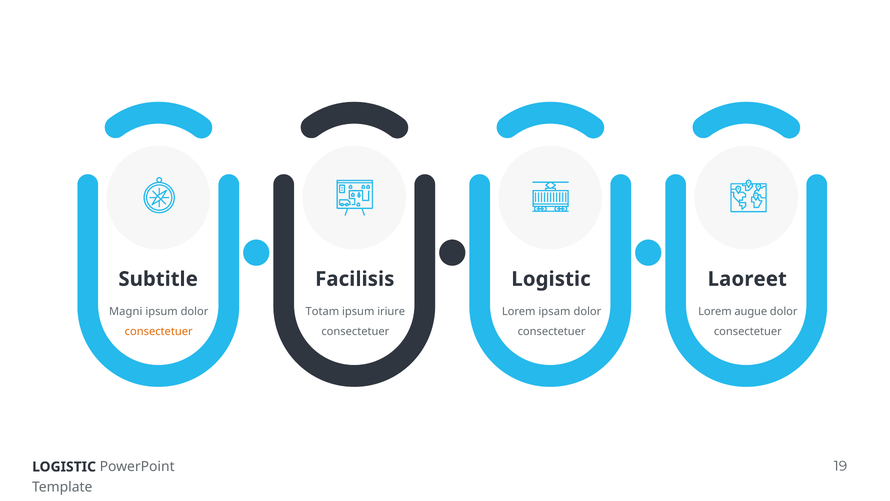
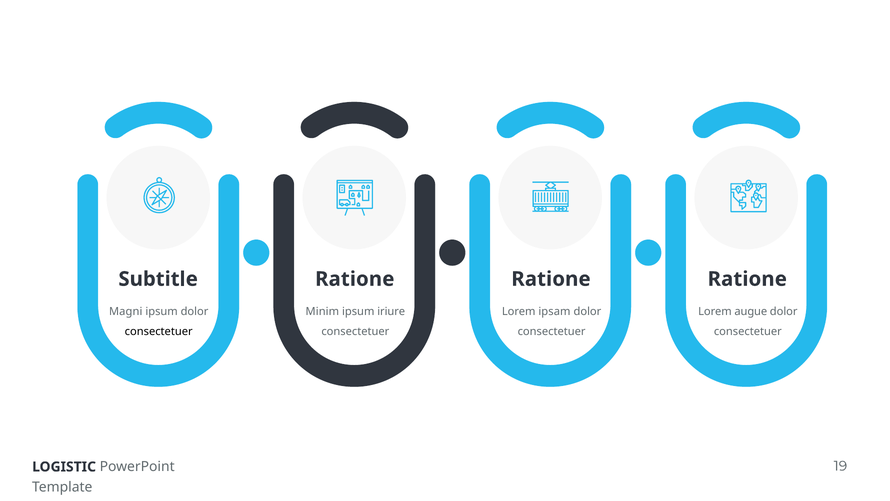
Facilisis at (355, 279): Facilisis -> Ratione
Logistic at (551, 279): Logistic -> Ratione
Laoreet at (747, 279): Laoreet -> Ratione
Totam: Totam -> Minim
consectetuer at (159, 331) colour: orange -> black
